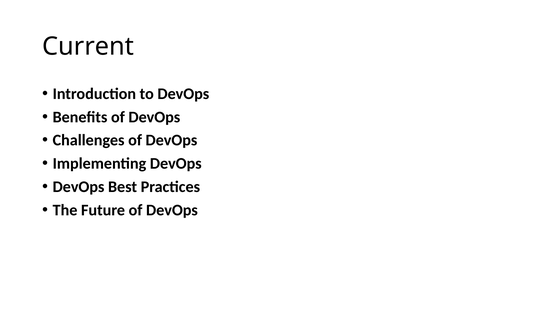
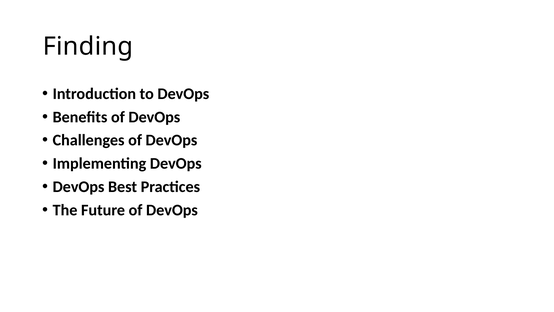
Current: Current -> Finding
